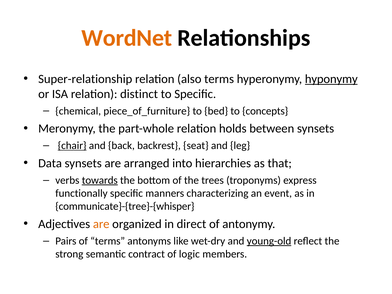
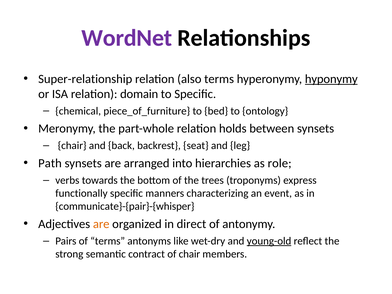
WordNet colour: orange -> purple
distinct: distinct -> domain
concepts: concepts -> ontology
chair at (72, 146) underline: present -> none
Data: Data -> Path
that: that -> role
towards underline: present -> none
communicate}-{tree}-{whisper: communicate}-{tree}-{whisper -> communicate}-{pair}-{whisper
of logic: logic -> chair
